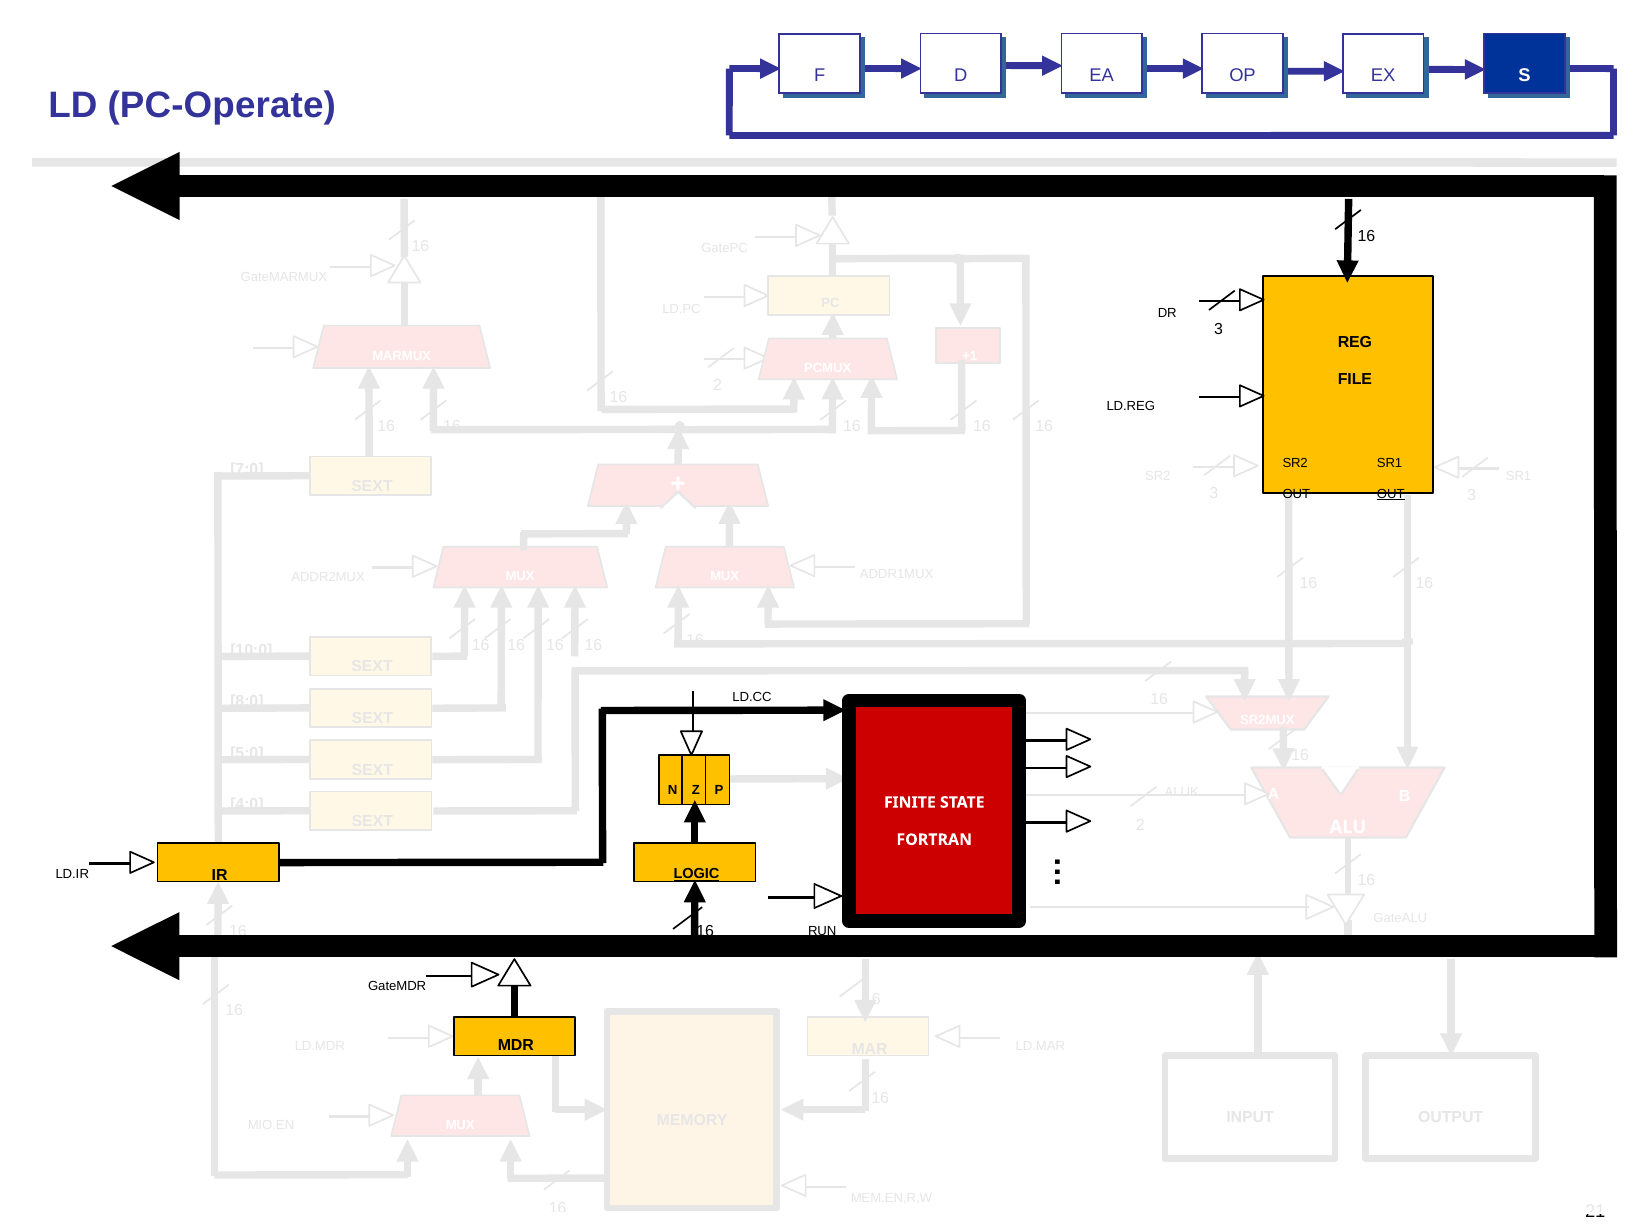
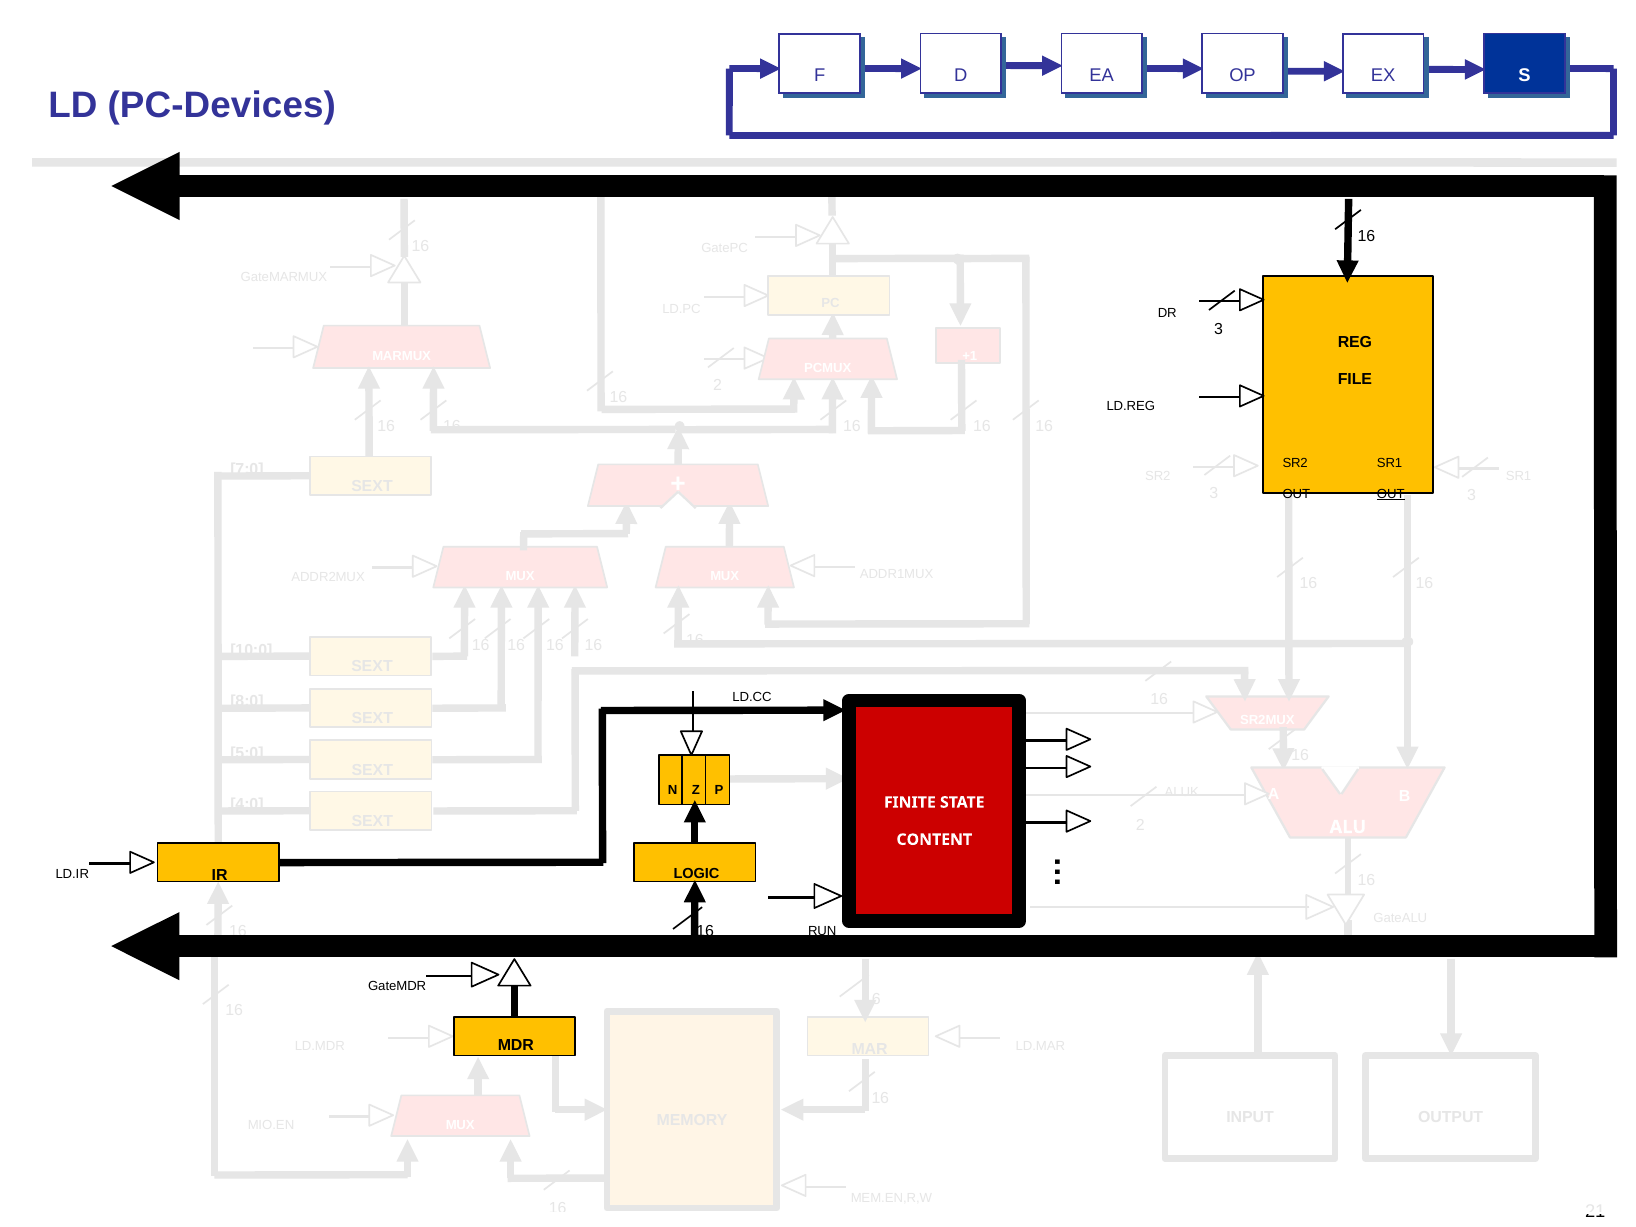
PC-Operate: PC-Operate -> PC-Devices
FORTRAN: FORTRAN -> CONTENT
LOGIC underline: present -> none
